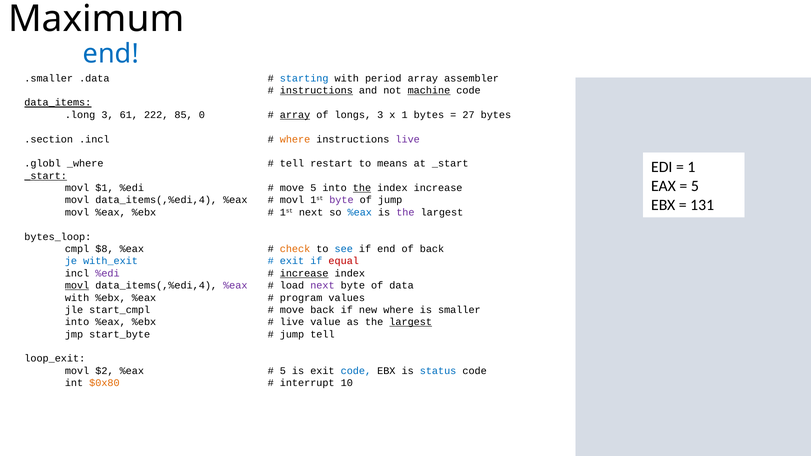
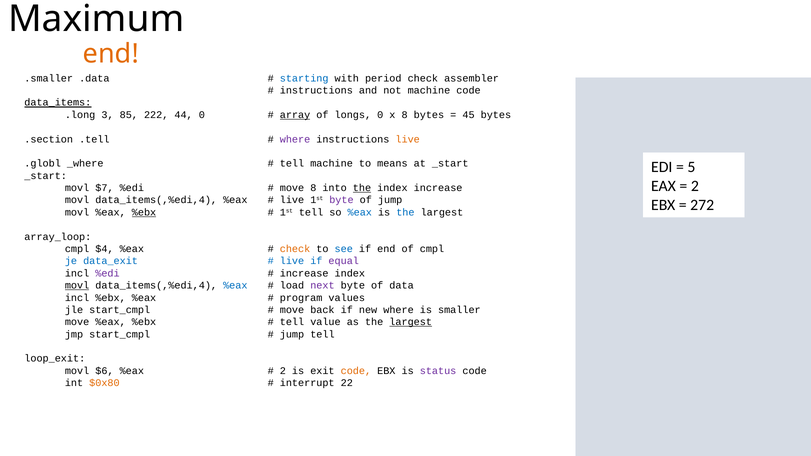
end at (111, 54) colour: blue -> orange
period array: array -> check
instructions at (316, 90) underline: present -> none
machine at (429, 90) underline: present -> none
61: 61 -> 85
85: 85 -> 44
longs 3: 3 -> 0
x 1: 1 -> 8
27: 27 -> 45
.incl: .incl -> .tell
where at (295, 139) colour: orange -> purple
live at (408, 139) colour: purple -> orange
tell restart: restart -> machine
1 at (691, 167): 1 -> 5
_start at (46, 176) underline: present -> none
5 at (695, 186): 5 -> 2
$1: $1 -> $7
move 5: 5 -> 8
movl at (292, 200): movl -> live
131: 131 -> 272
%ebx at (144, 212) underline: none -> present
1st next: next -> tell
the at (405, 212) colour: purple -> blue
bytes_loop: bytes_loop -> array_loop
$8: $8 -> $4
of back: back -> cmpl
with_exit: with_exit -> data_exit
exit at (292, 261): exit -> live
equal colour: red -> purple
increase at (304, 273) underline: present -> none
%eax at (235, 286) colour: purple -> blue
with at (77, 298): with -> incl
into at (77, 322): into -> move
live at (292, 322): live -> tell
jmp start_byte: start_byte -> start_cmpl
$2: $2 -> $6
5 at (283, 371): 5 -> 2
code at (356, 371) colour: blue -> orange
status colour: blue -> purple
10: 10 -> 22
